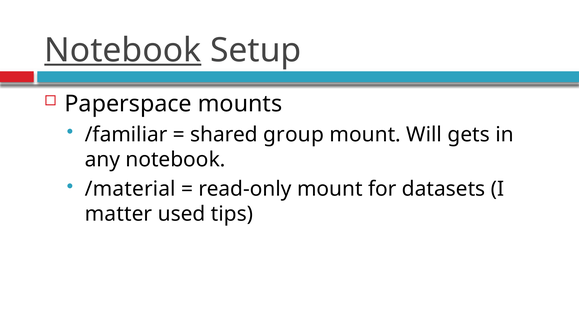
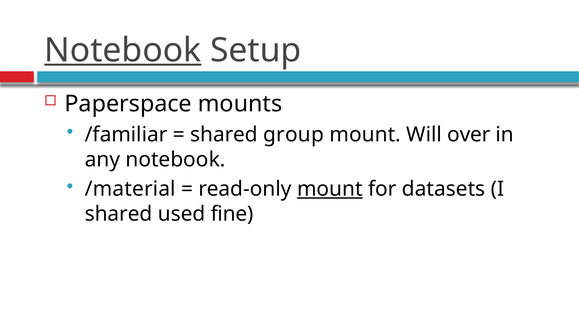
gets: gets -> over
mount at (330, 189) underline: none -> present
matter at (119, 215): matter -> shared
tips: tips -> fine
